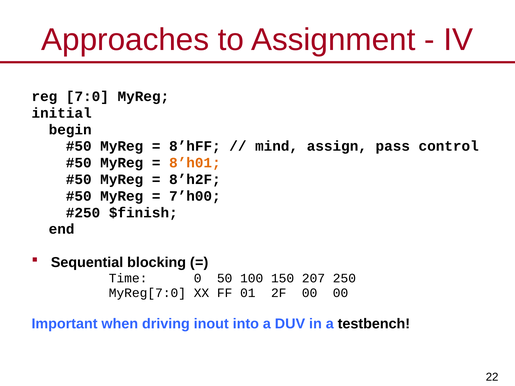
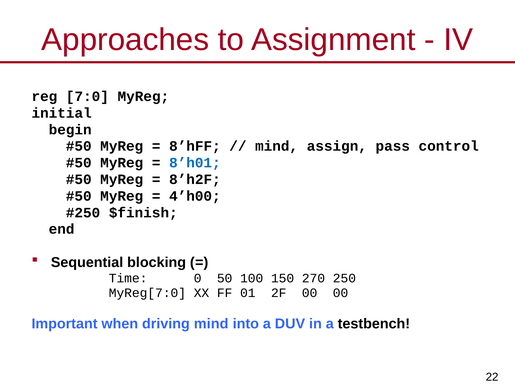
8’h01 colour: orange -> blue
7’h00: 7’h00 -> 4’h00
207: 207 -> 270
driving inout: inout -> mind
